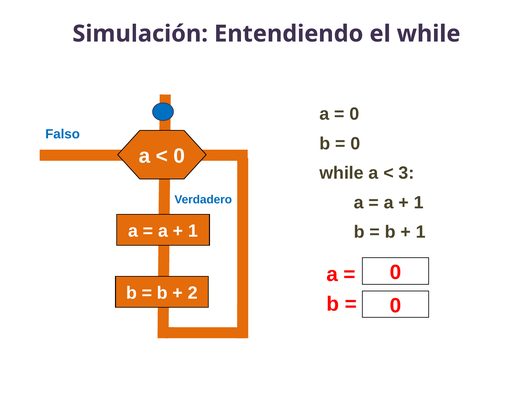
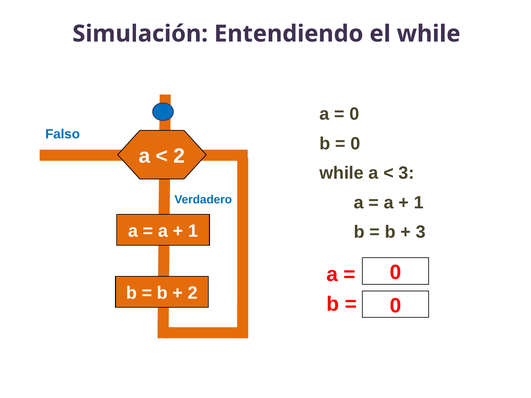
0 at (179, 156): 0 -> 2
1 at (421, 232): 1 -> 3
